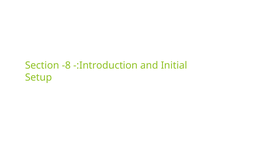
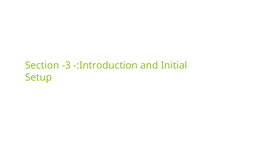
-8: -8 -> -3
